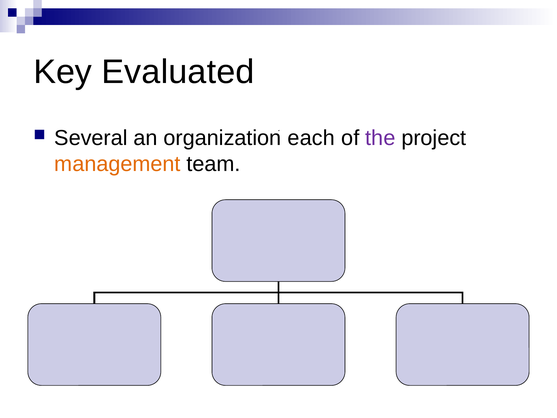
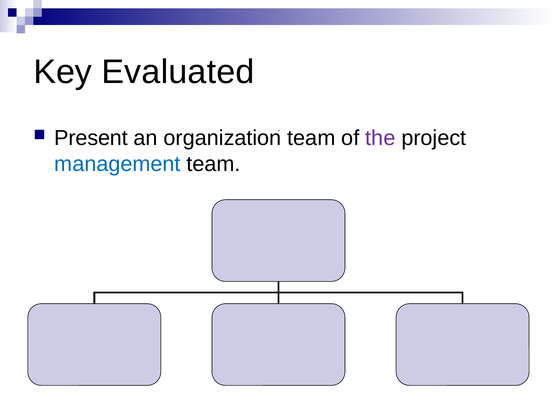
Several: Several -> Present
organization each: each -> team
management colour: orange -> blue
